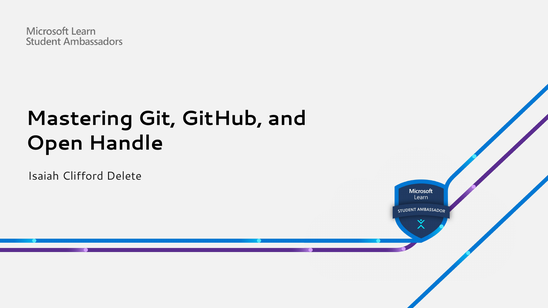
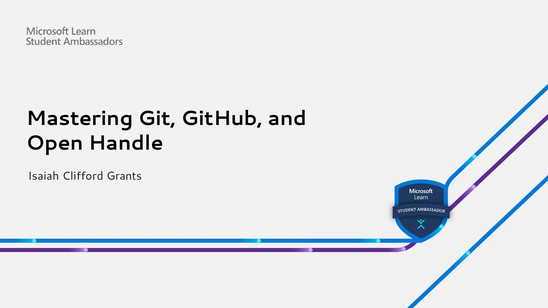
Delete: Delete -> Grants
